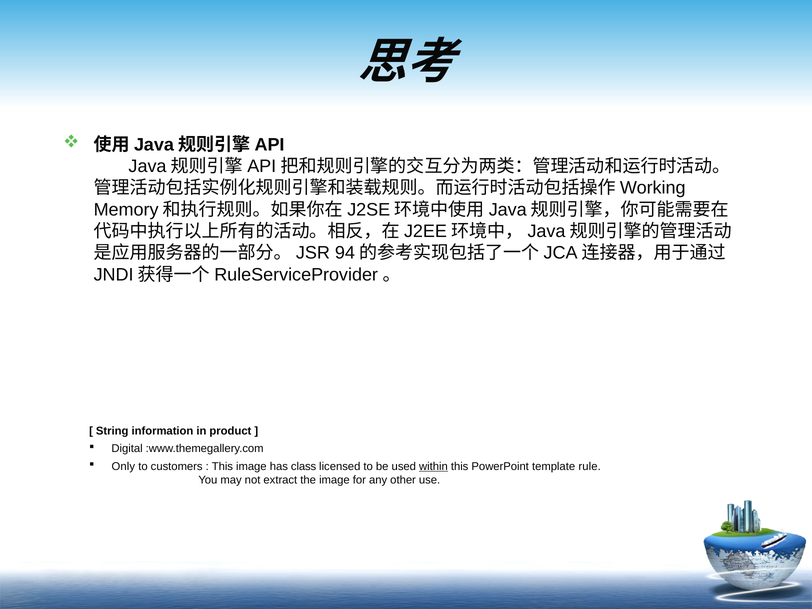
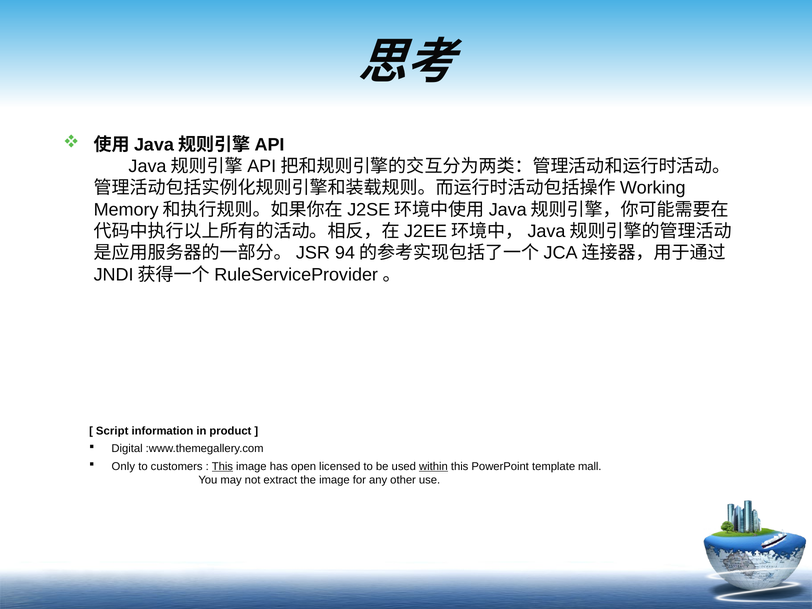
String: String -> Script
This at (222, 466) underline: none -> present
class: class -> open
rule: rule -> mall
